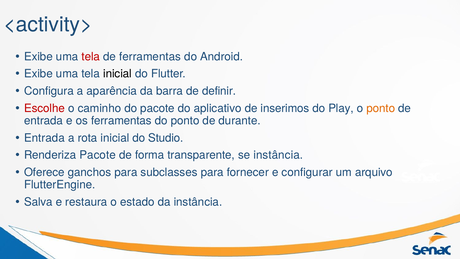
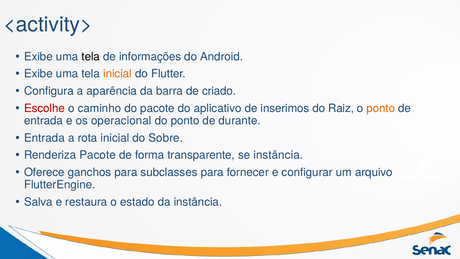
tela at (91, 57) colour: red -> black
de ferramentas: ferramentas -> informações
inicial at (117, 74) colour: black -> orange
definir: definir -> criado
Play: Play -> Raiz
os ferramentas: ferramentas -> operacional
Studio: Studio -> Sobre
